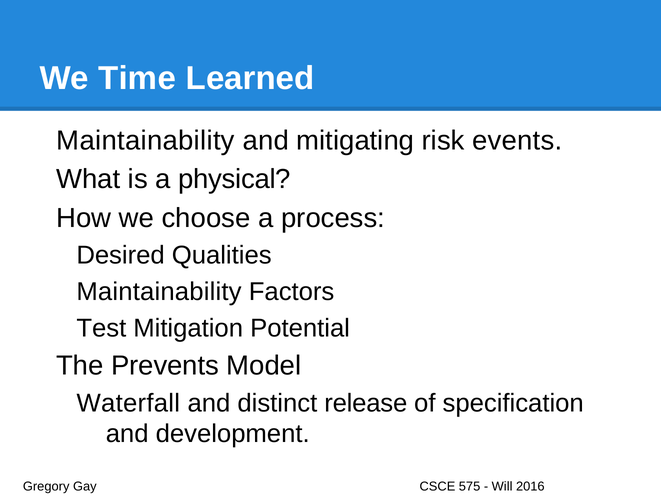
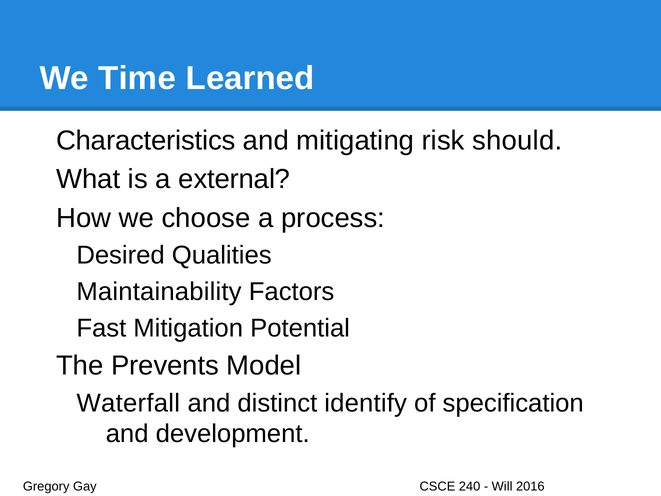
Maintainability at (146, 141): Maintainability -> Characteristics
events: events -> should
physical: physical -> external
Test: Test -> Fast
release: release -> identify
575: 575 -> 240
